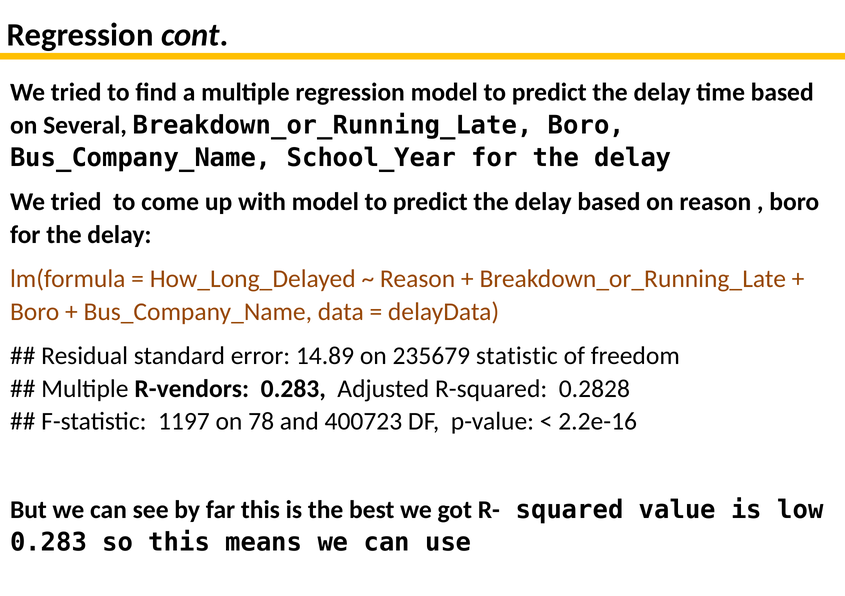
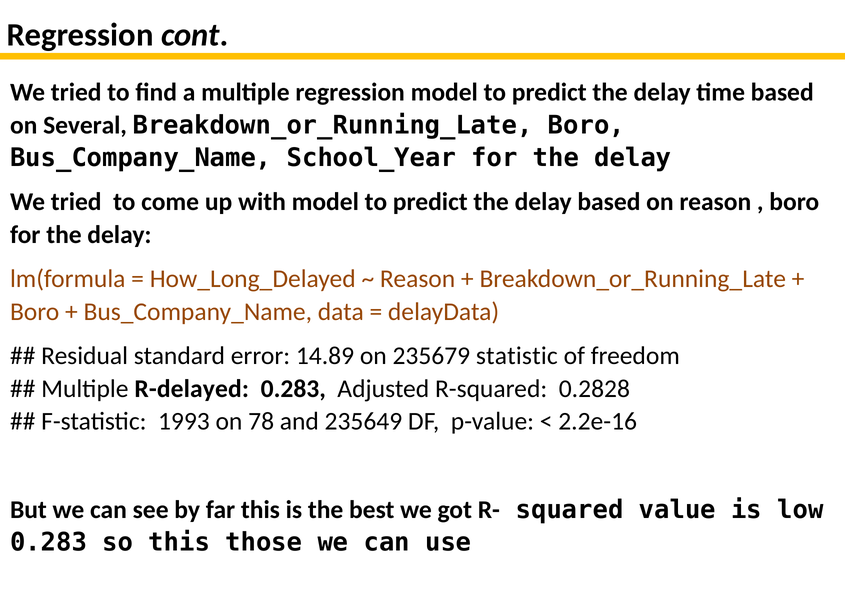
R-vendors: R-vendors -> R-delayed
1197: 1197 -> 1993
400723: 400723 -> 235649
means: means -> those
